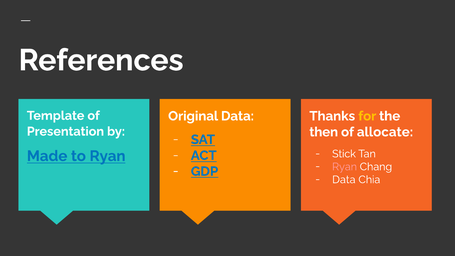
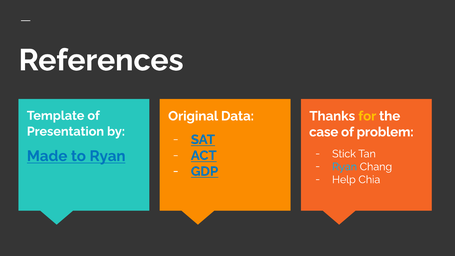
then: then -> case
allocate: allocate -> problem
Ryan at (345, 167) colour: pink -> light blue
Data at (344, 180): Data -> Help
